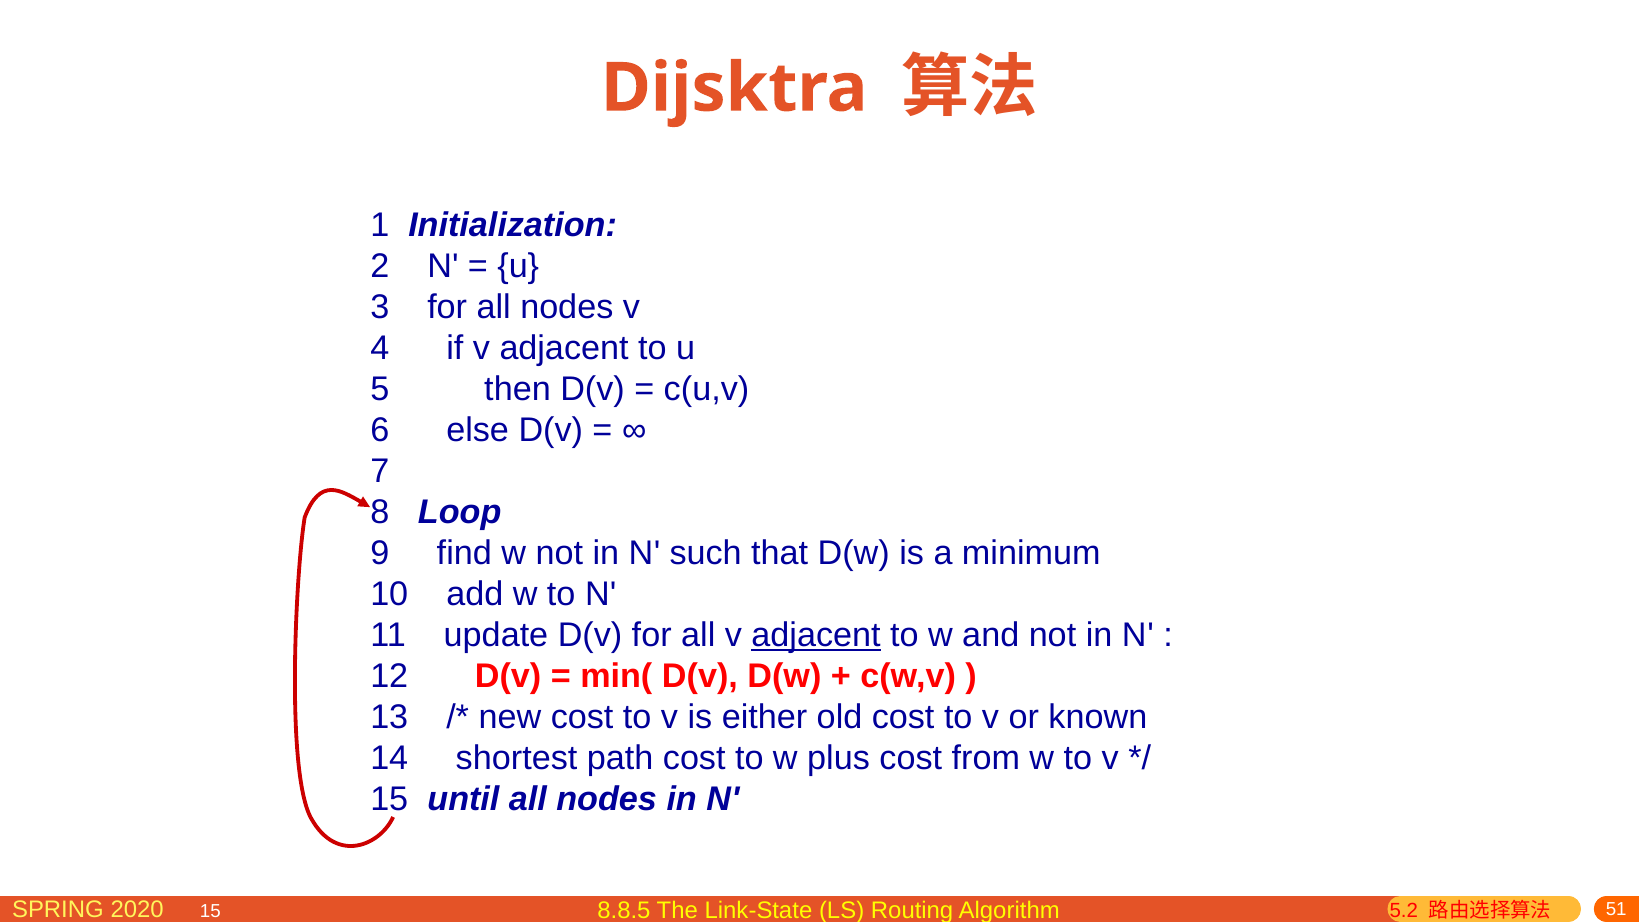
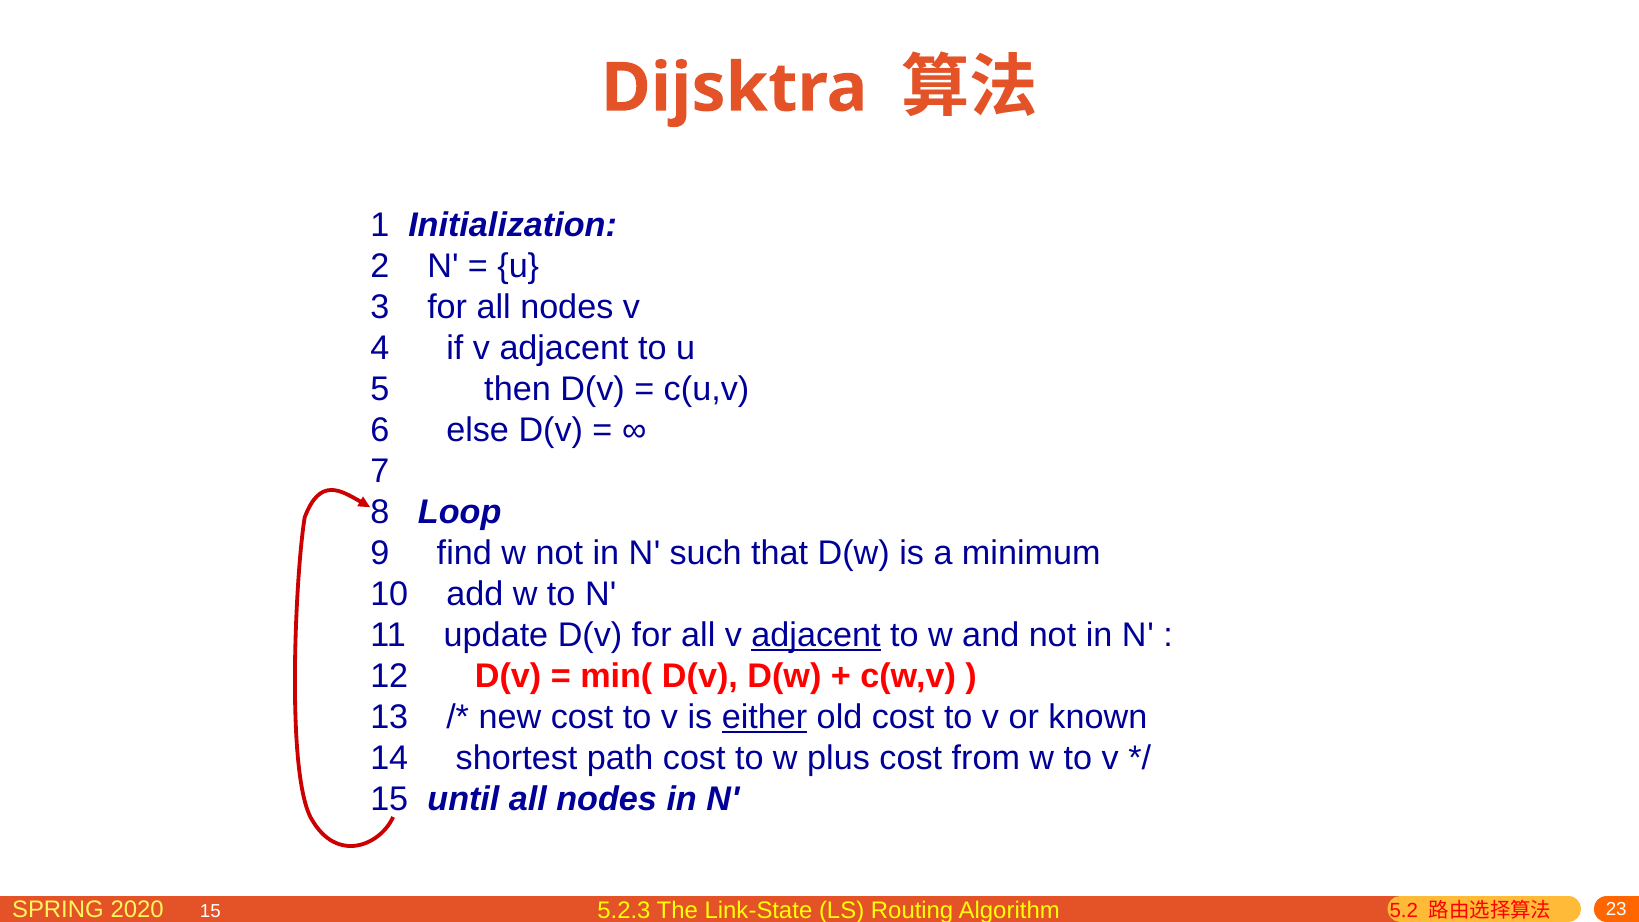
either underline: none -> present
8.8.5: 8.8.5 -> 5.2.3
51: 51 -> 23
